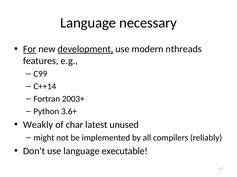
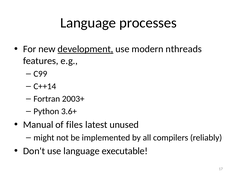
necessary: necessary -> processes
For underline: present -> none
Weakly: Weakly -> Manual
char: char -> files
